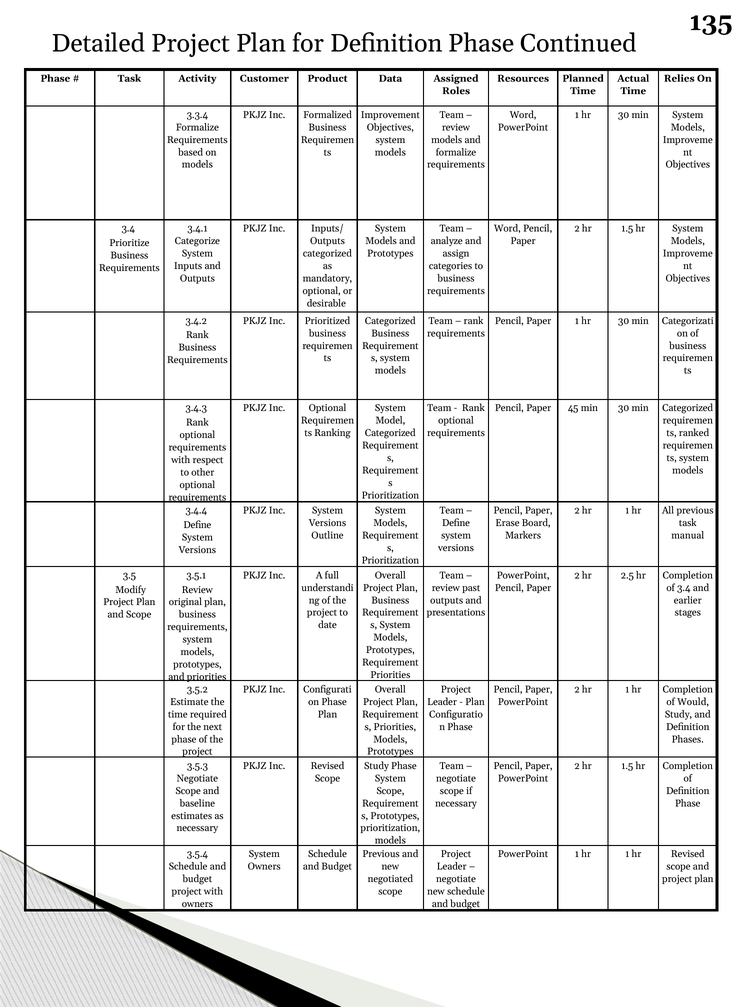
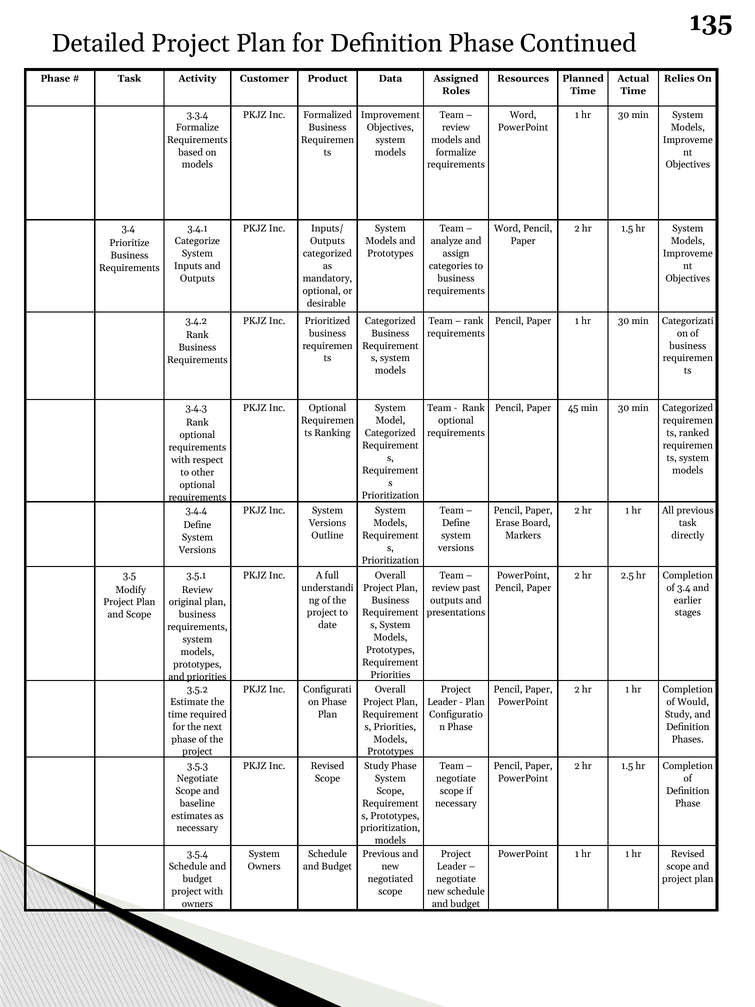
manual: manual -> directly
